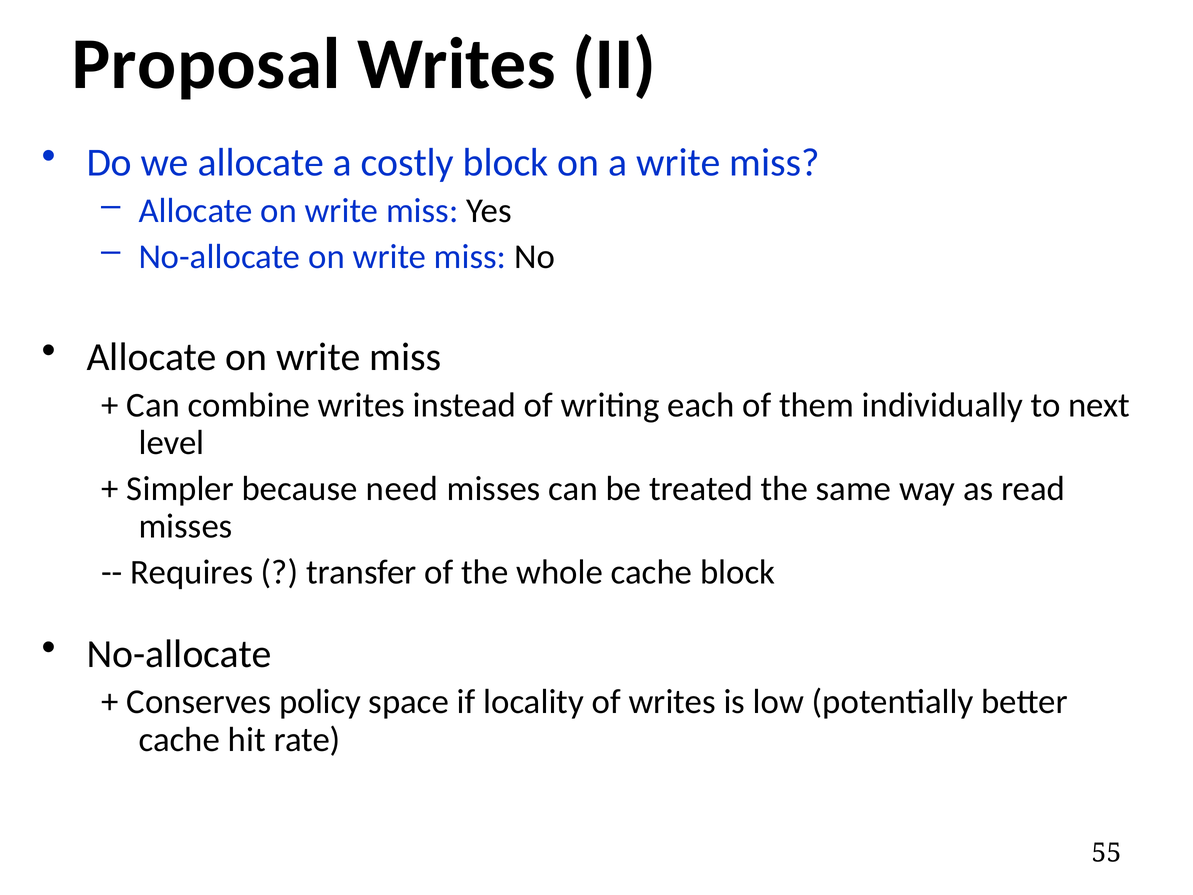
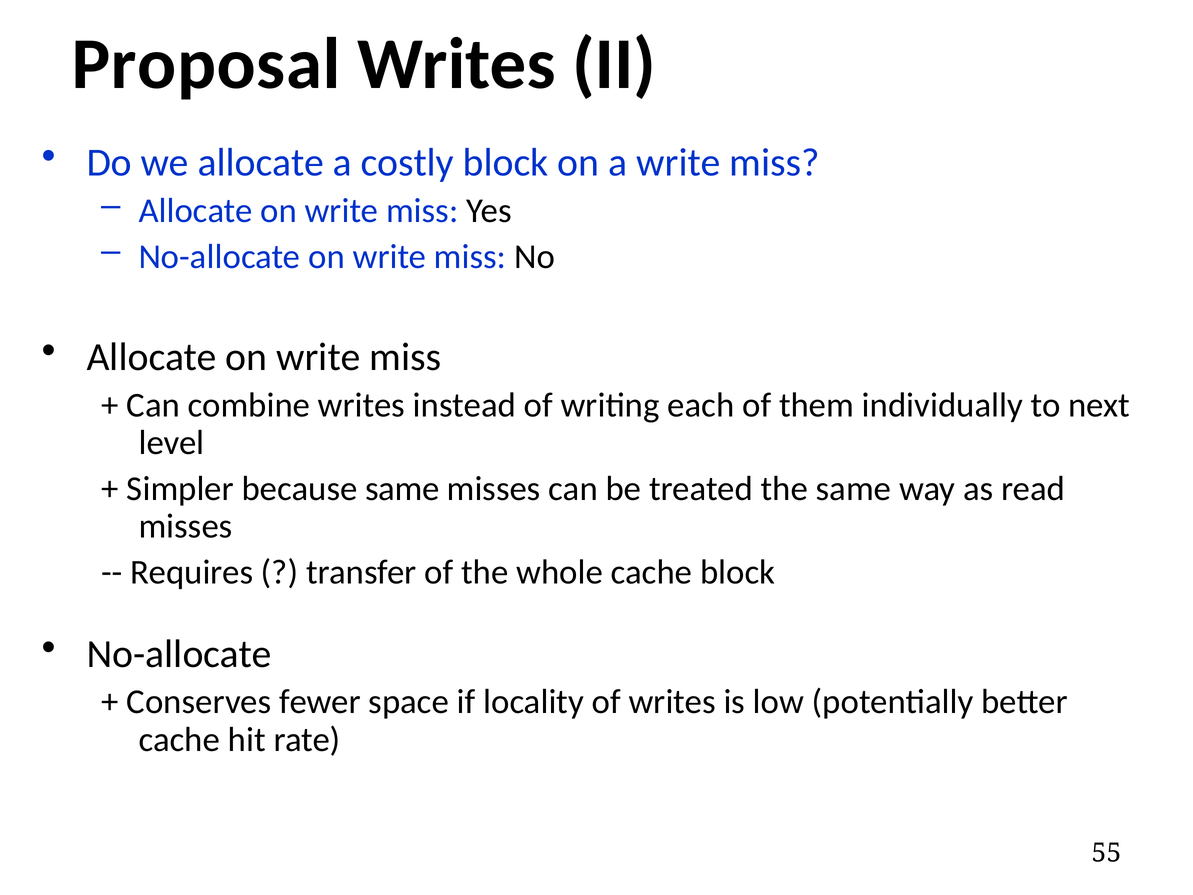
because need: need -> same
policy: policy -> fewer
